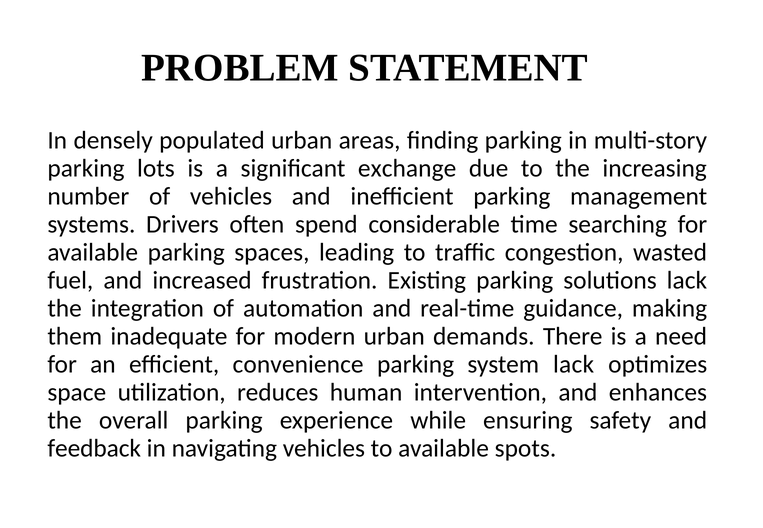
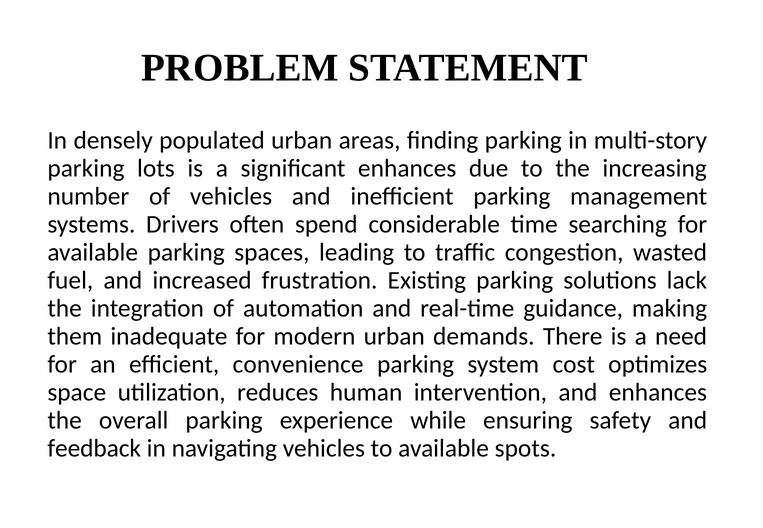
significant exchange: exchange -> enhances
system lack: lack -> cost
